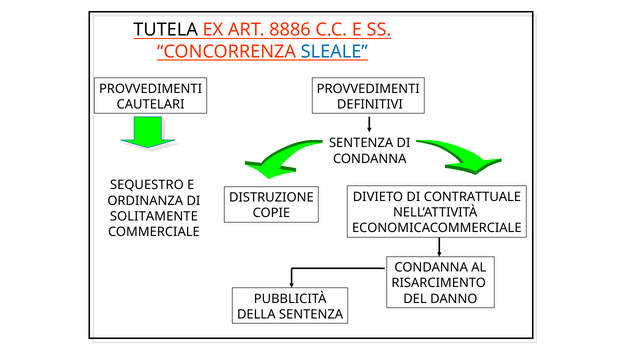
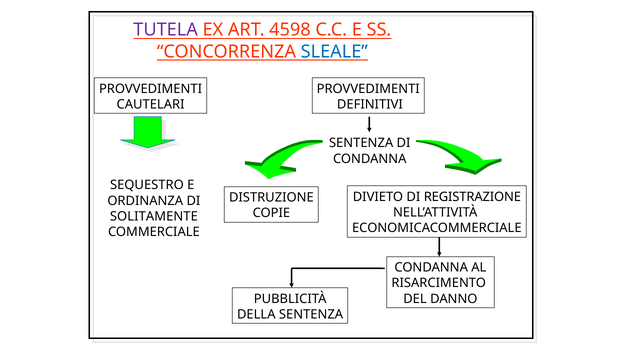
TUTELA colour: black -> purple
8886: 8886 -> 4598
CONTRATTUALE: CONTRATTUALE -> REGISTRAZIONE
